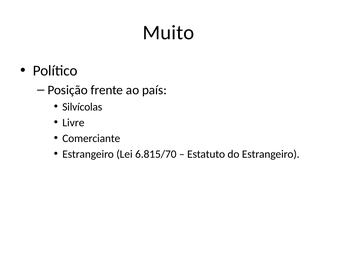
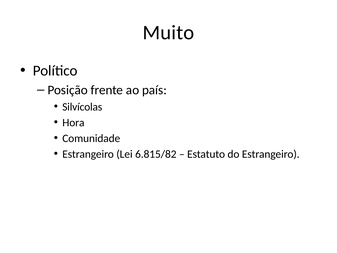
Livre: Livre -> Hora
Comerciante: Comerciante -> Comunidade
6.815/70: 6.815/70 -> 6.815/82
